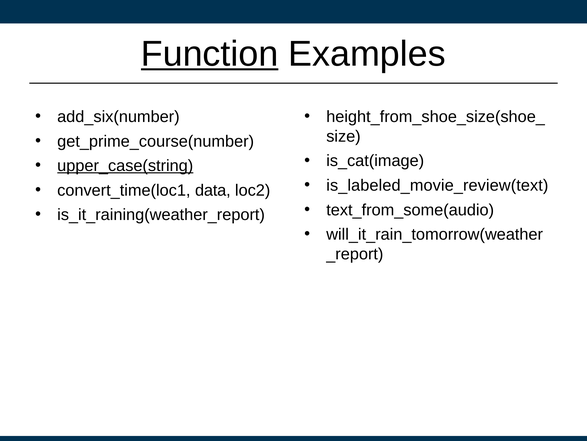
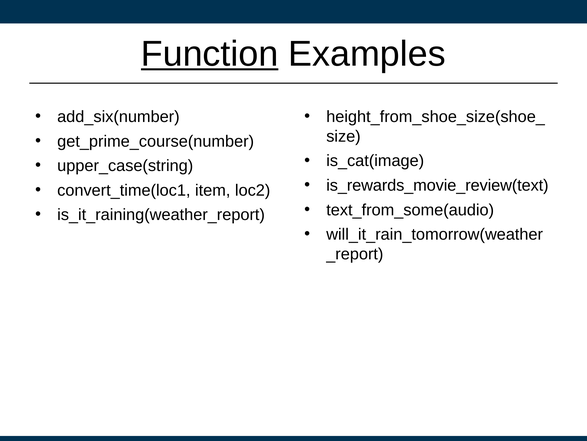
upper_case(string underline: present -> none
is_labeled_movie_review(text: is_labeled_movie_review(text -> is_rewards_movie_review(text
data: data -> item
